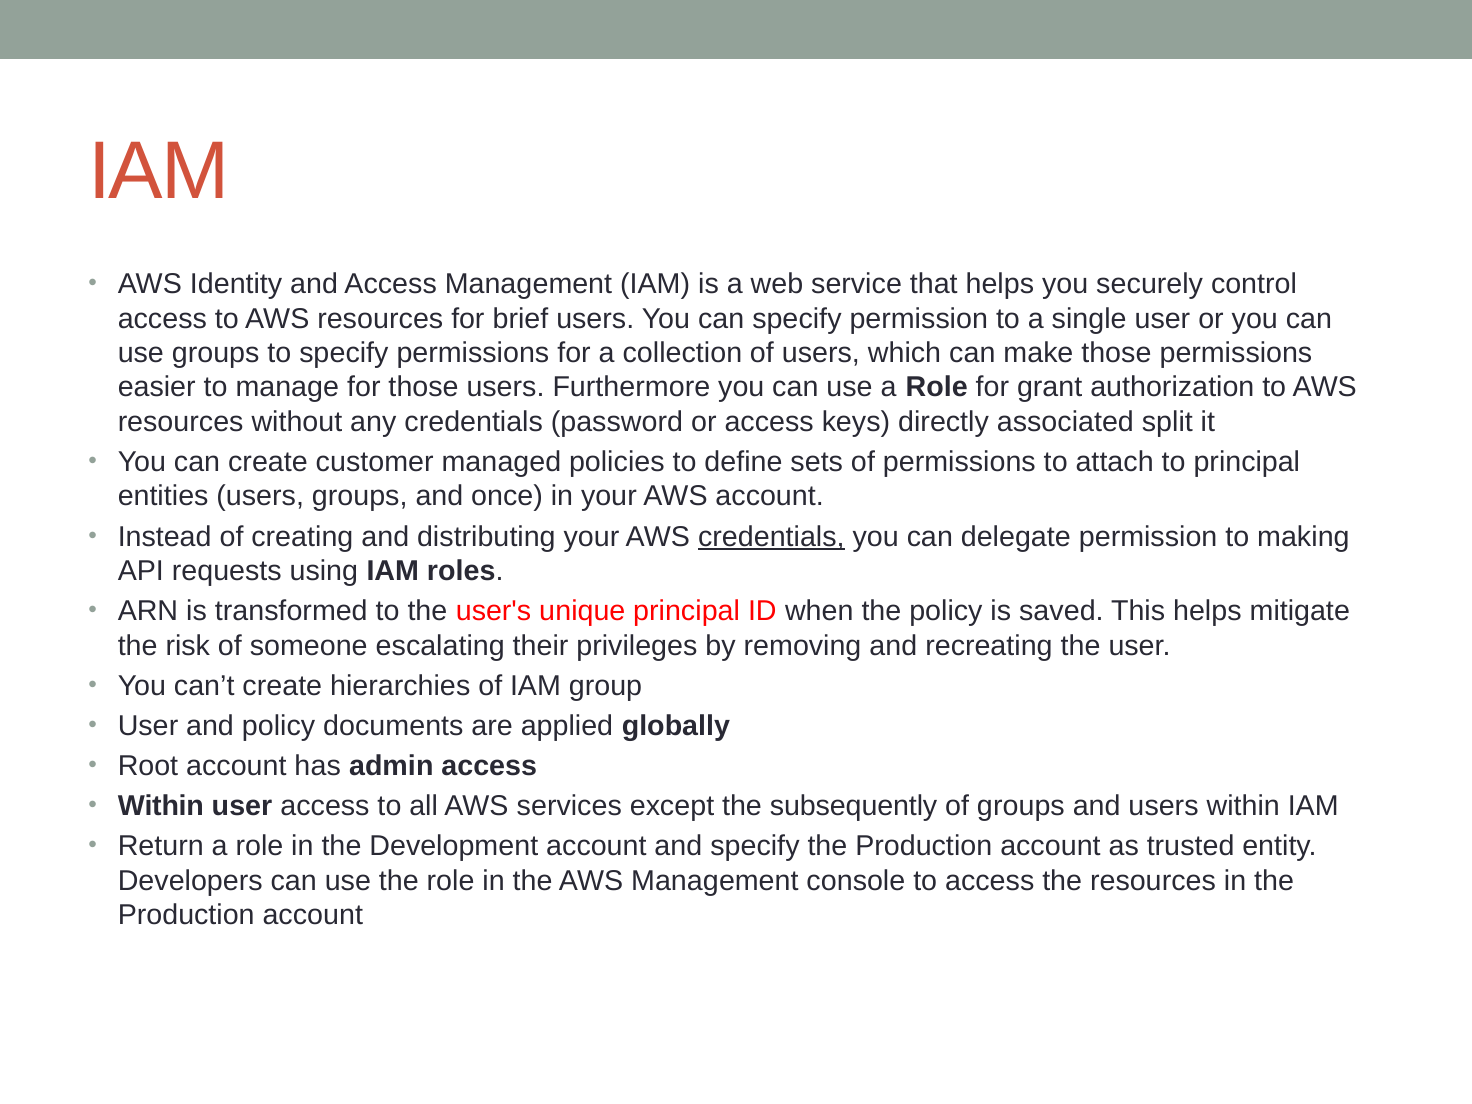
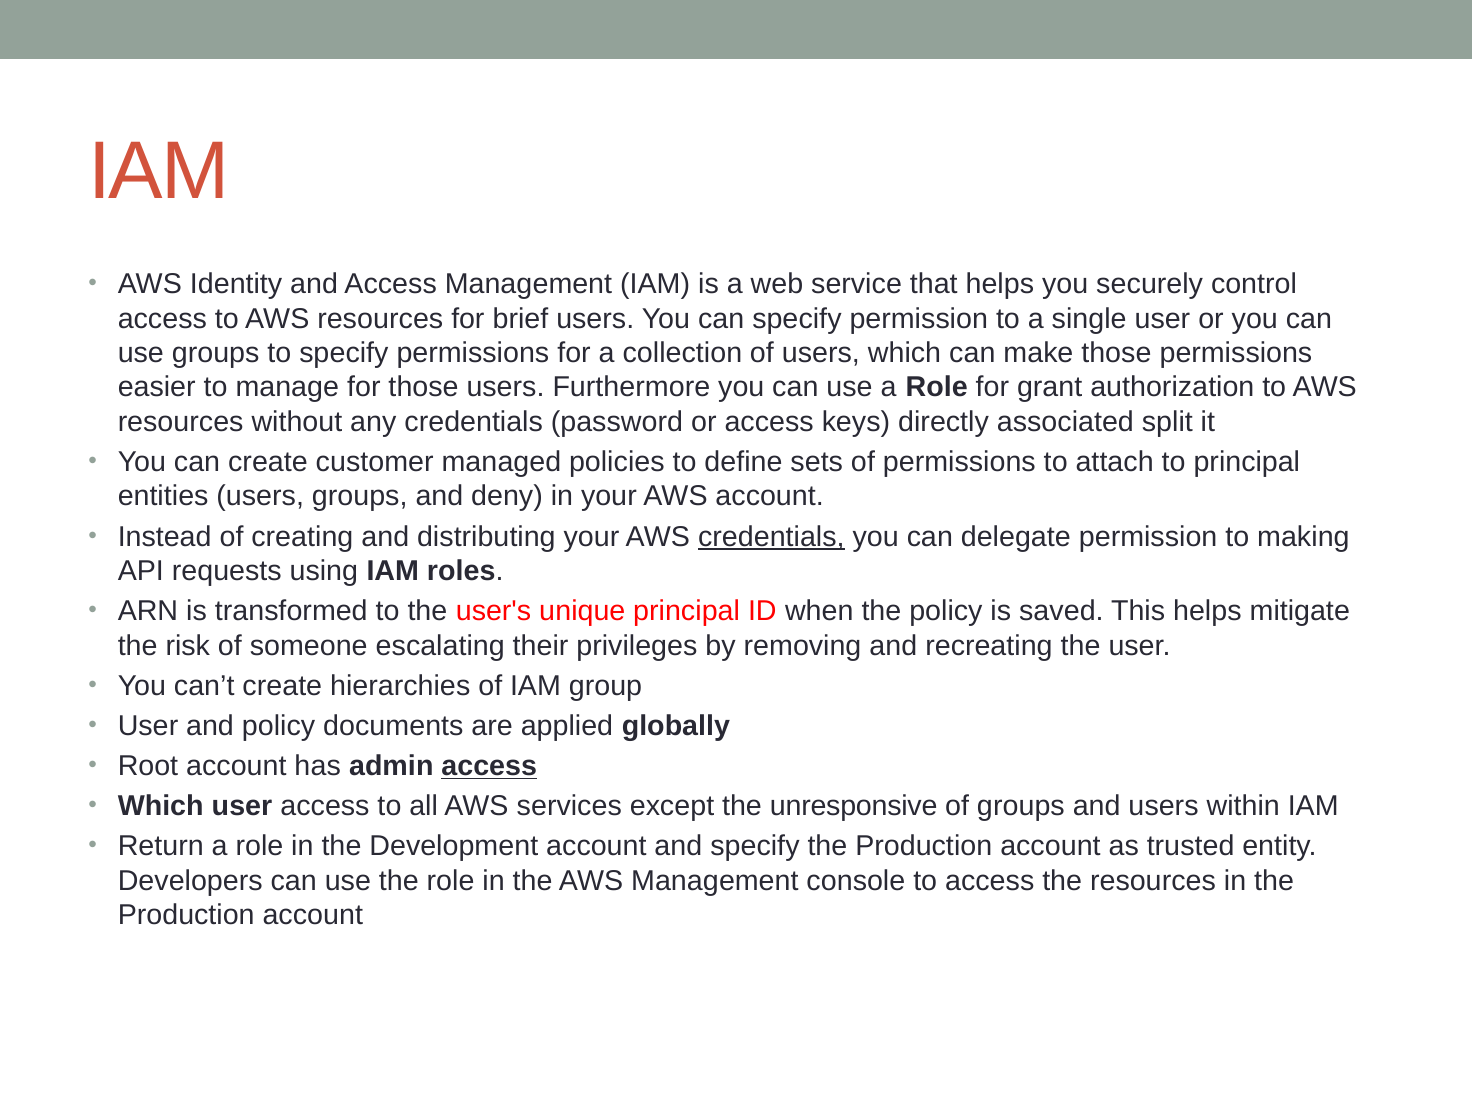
once: once -> deny
access at (489, 766) underline: none -> present
Within at (161, 806): Within -> Which
subsequently: subsequently -> unresponsive
